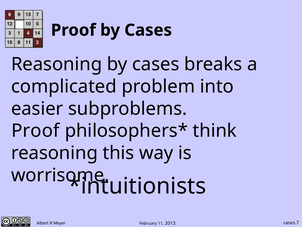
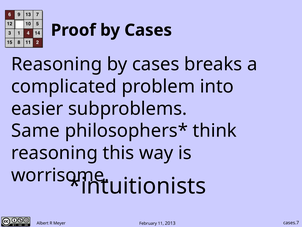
Proof at (35, 131): Proof -> Same
